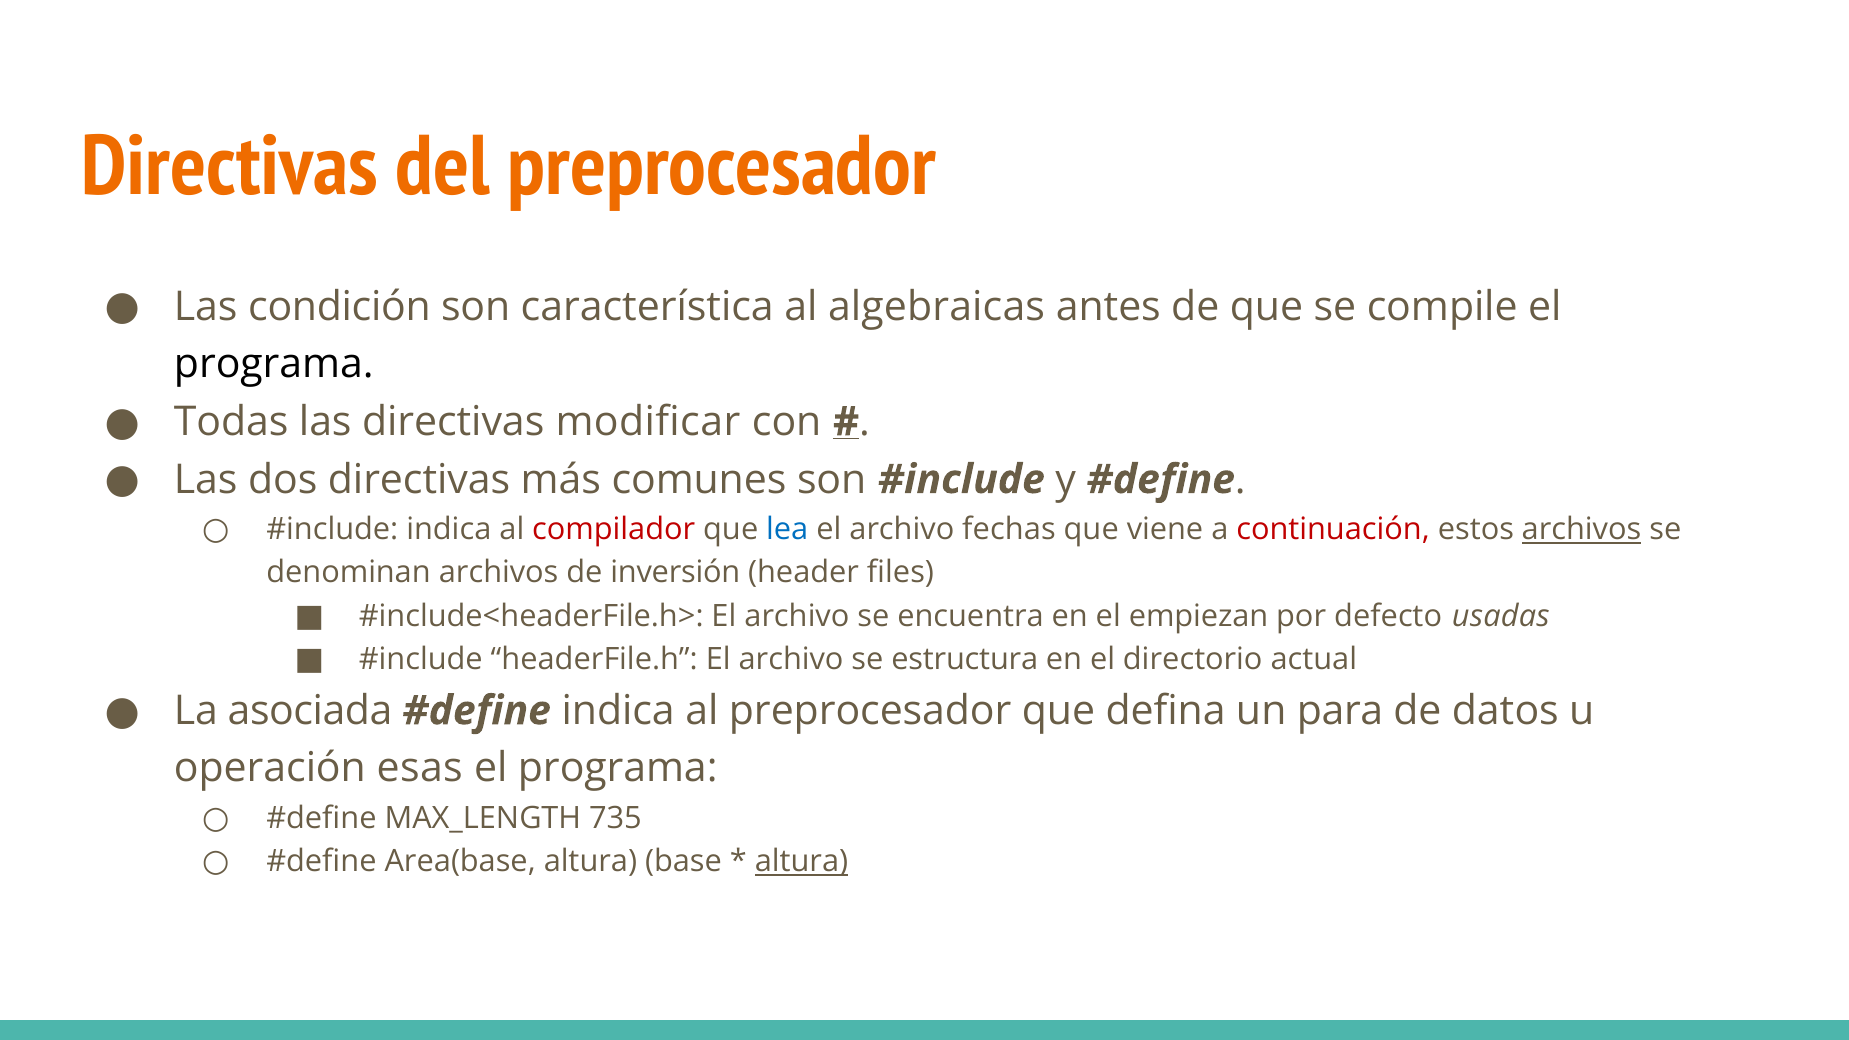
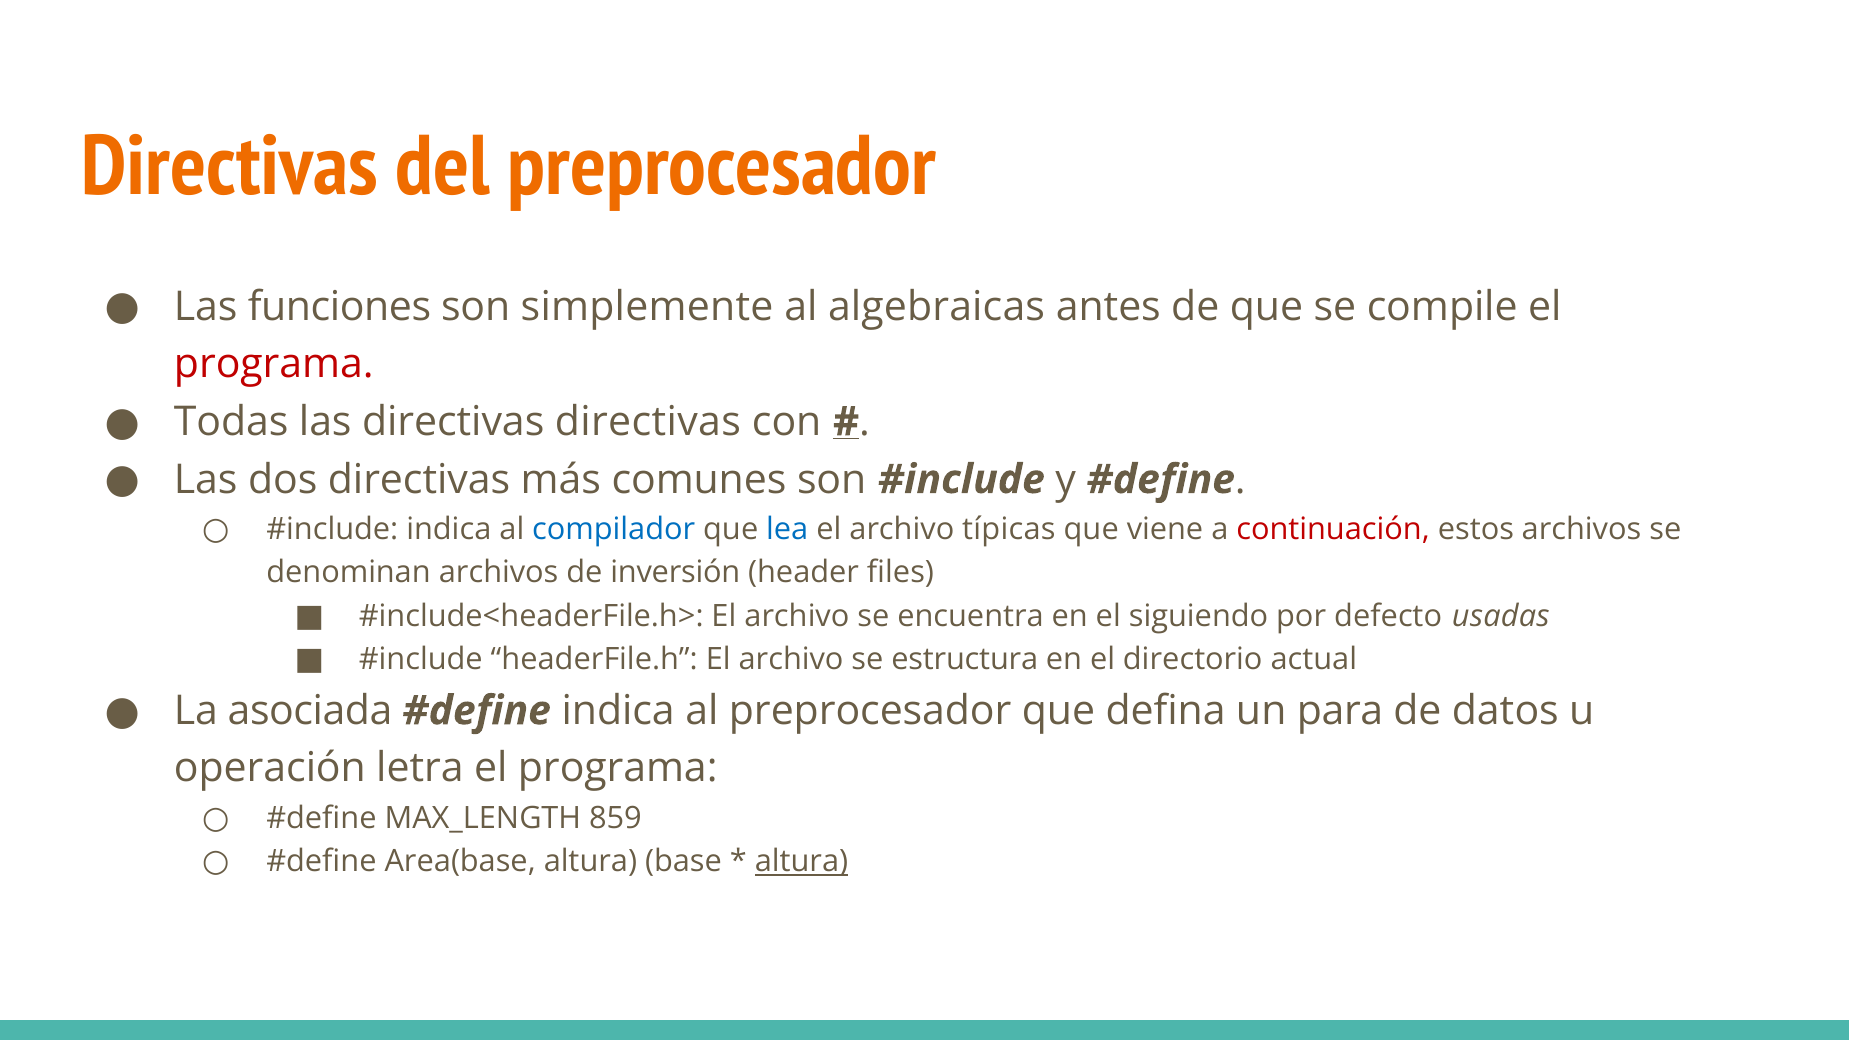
condición: condición -> funciones
característica: característica -> simplemente
programa at (274, 364) colour: black -> red
directivas modificar: modificar -> directivas
compilador colour: red -> blue
fechas: fechas -> típicas
archivos at (1581, 529) underline: present -> none
empiezan: empiezan -> siguiendo
esas: esas -> letra
735: 735 -> 859
